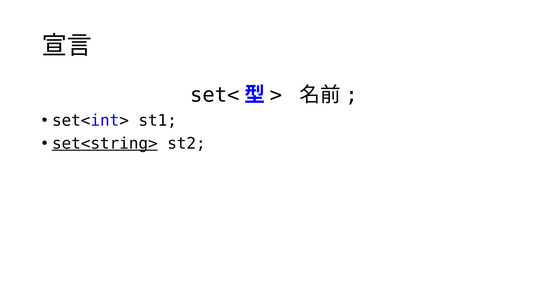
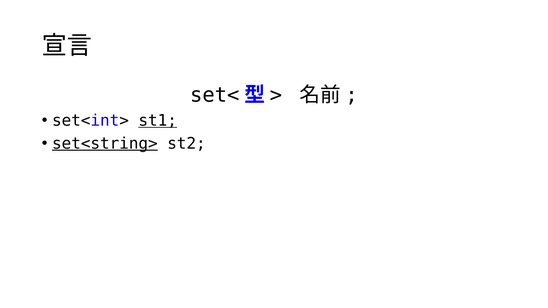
st1 underline: none -> present
